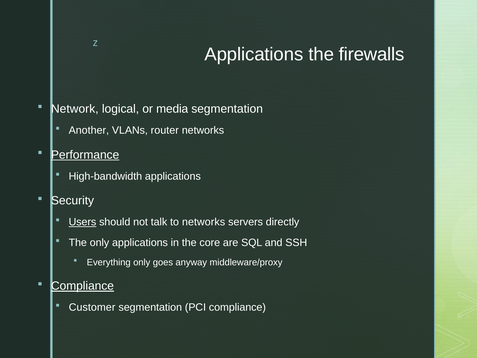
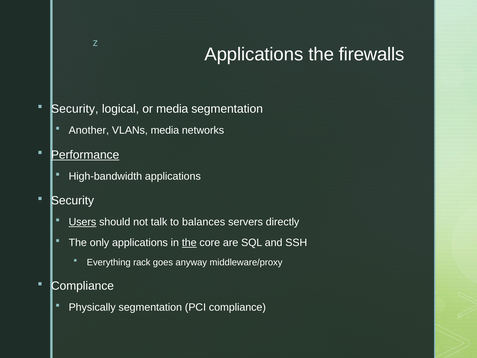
Network at (75, 109): Network -> Security
VLANs router: router -> media
to networks: networks -> balances
the at (189, 243) underline: none -> present
Everything only: only -> rack
Compliance at (82, 286) underline: present -> none
Customer: Customer -> Physically
